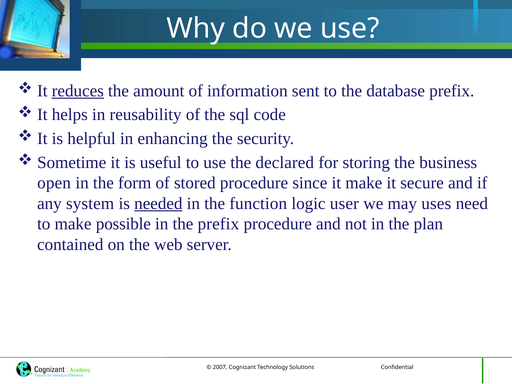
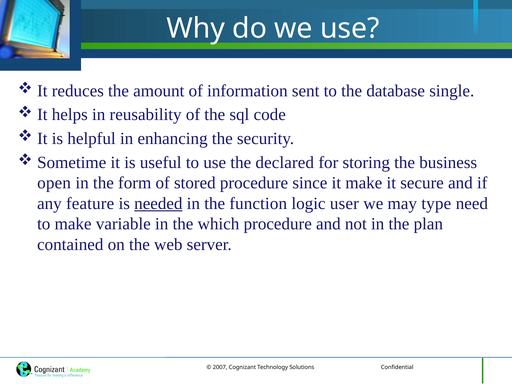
reduces underline: present -> none
database prefix: prefix -> single
system: system -> feature
uses: uses -> type
possible: possible -> variable
the prefix: prefix -> which
